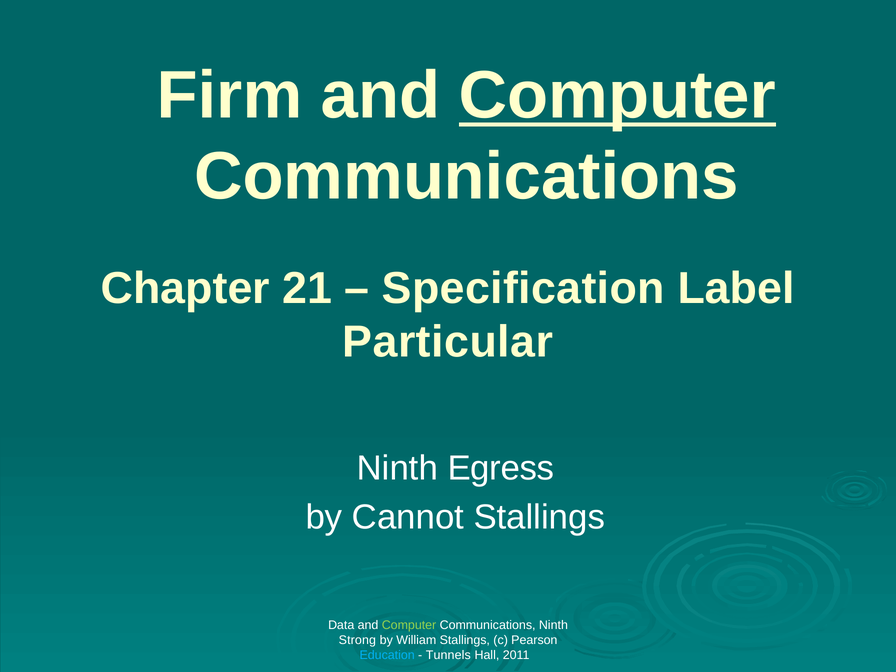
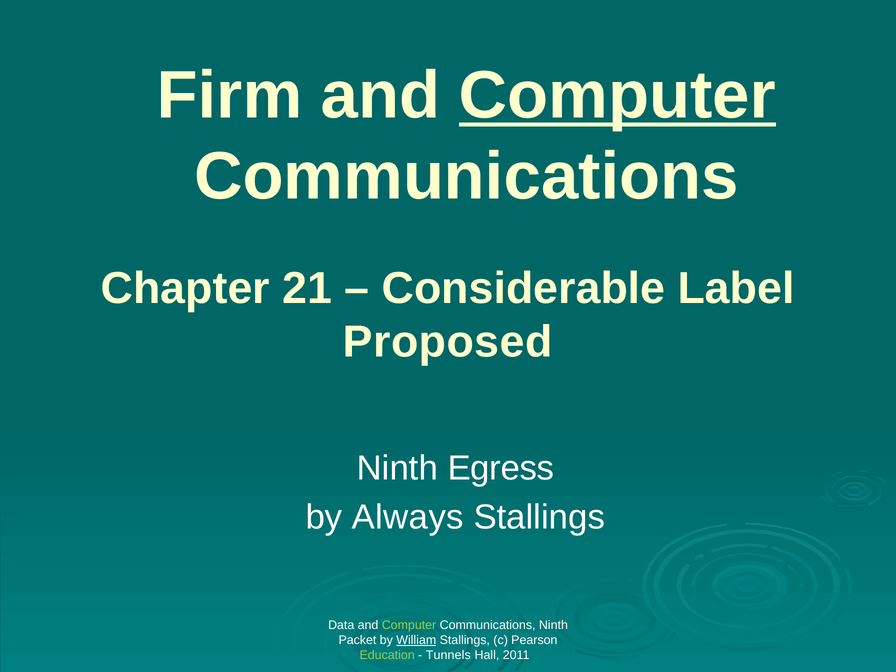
Specification: Specification -> Considerable
Particular: Particular -> Proposed
Cannot: Cannot -> Always
Strong: Strong -> Packet
William underline: none -> present
Education colour: light blue -> light green
